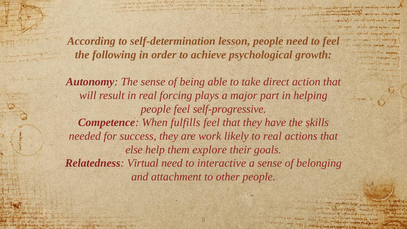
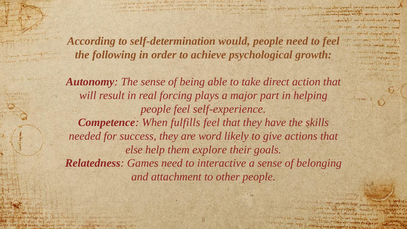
lesson: lesson -> would
self-progressive: self-progressive -> self-experience
work: work -> word
to real: real -> give
Virtual: Virtual -> Games
